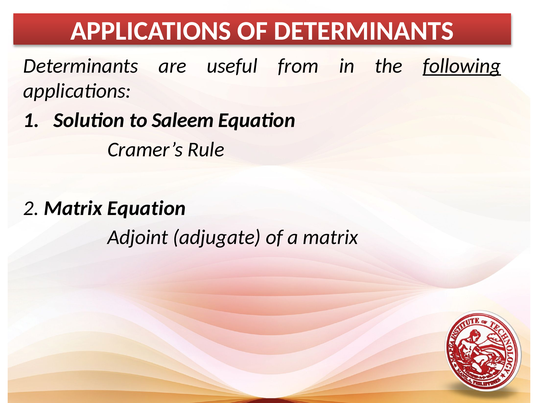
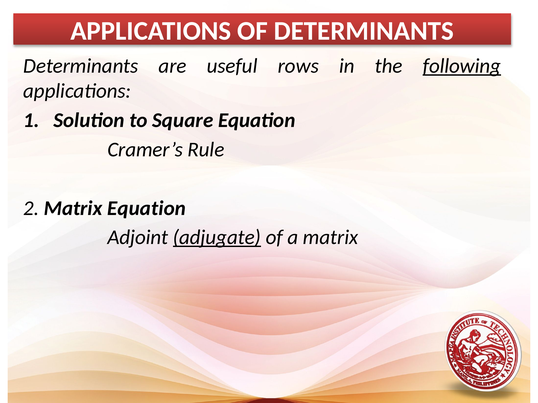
from: from -> rows
Saleem: Saleem -> Square
adjugate underline: none -> present
